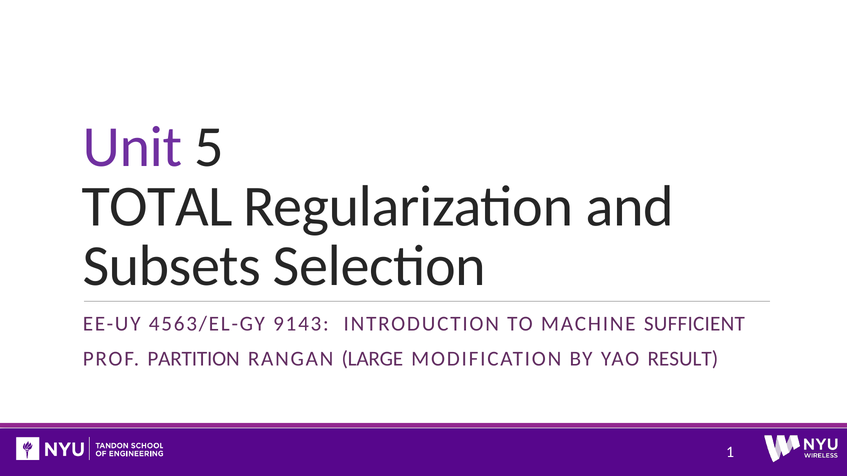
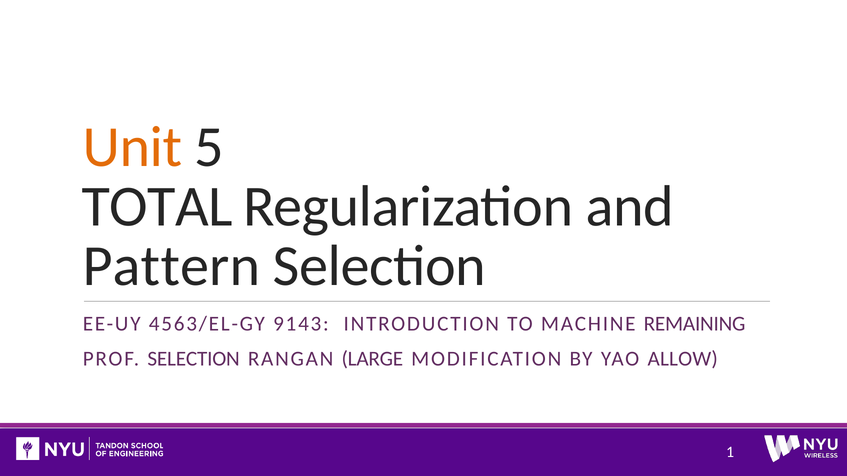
Unit colour: purple -> orange
Subsets: Subsets -> Pattern
SUFFICIENT: SUFFICIENT -> REMAINING
PROF PARTITION: PARTITION -> SELECTION
RESULT: RESULT -> ALLOW
